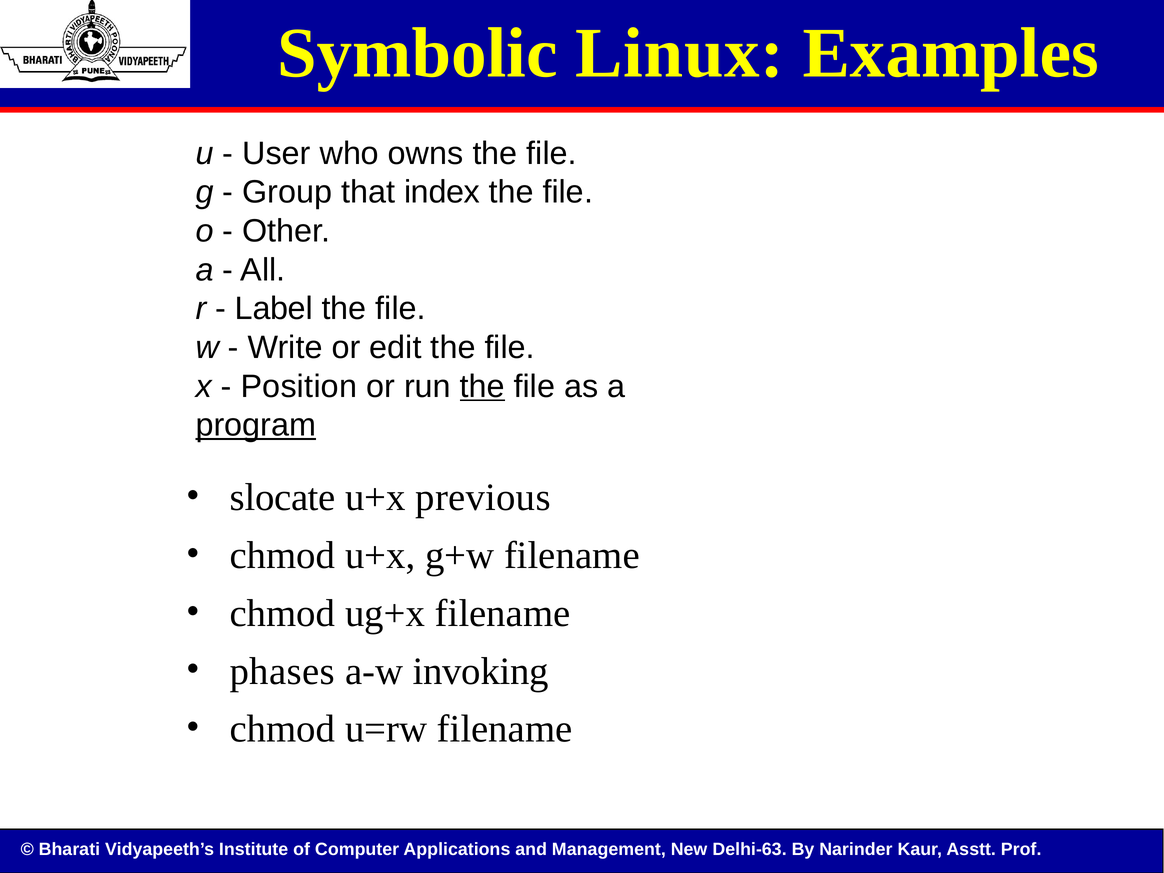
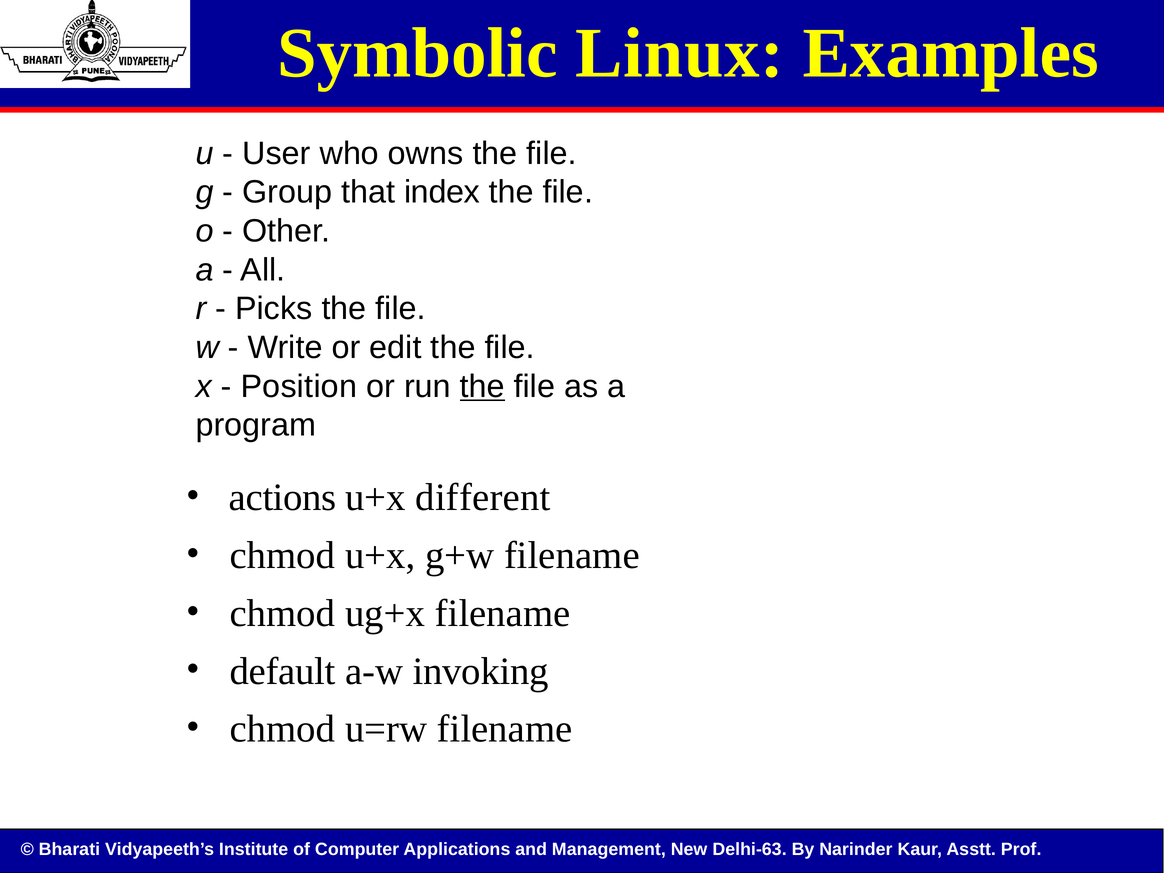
Label: Label -> Picks
program underline: present -> none
slocate: slocate -> actions
previous: previous -> different
phases: phases -> default
